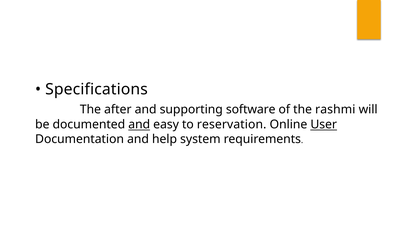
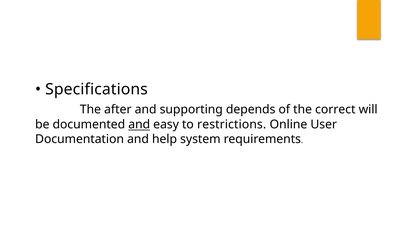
software: software -> depends
rashmi: rashmi -> correct
reservation: reservation -> restrictions
User underline: present -> none
